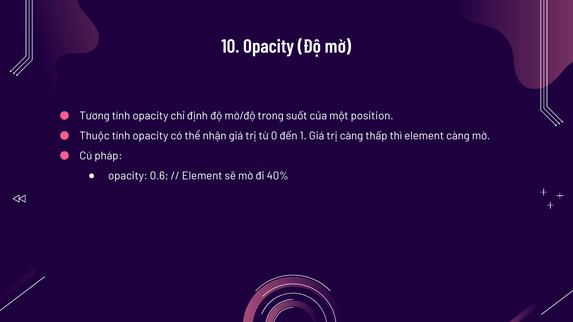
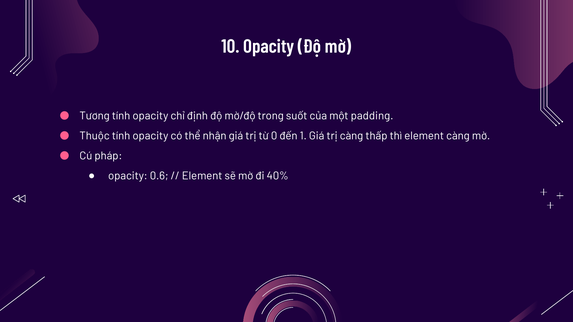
position: position -> padding
